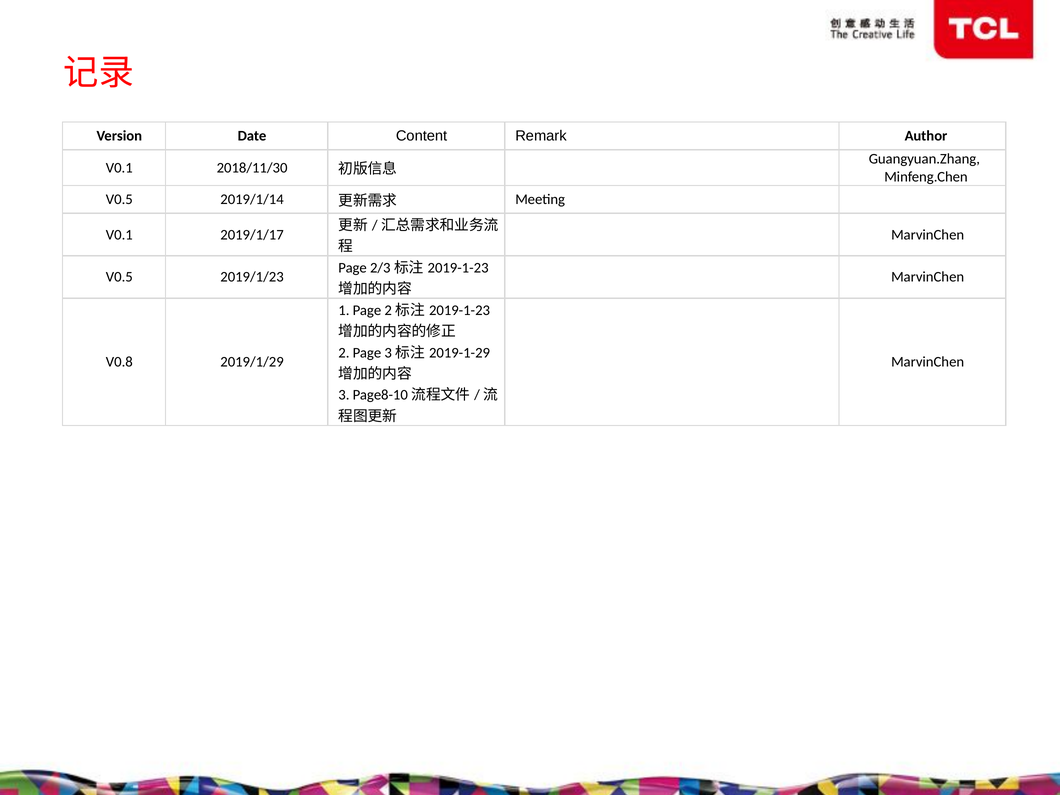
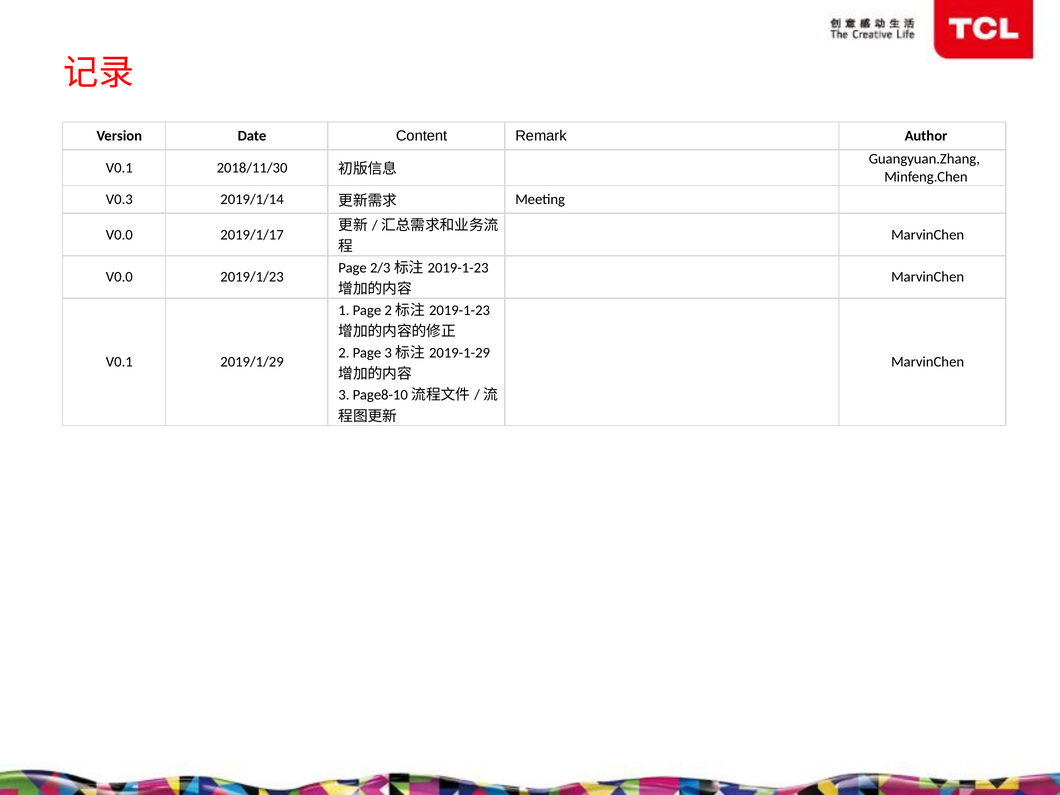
V0.5 at (119, 200): V0.5 -> V0.3
V0.1 at (119, 235): V0.1 -> V0.0
V0.5 at (119, 277): V0.5 -> V0.0
V0.8 at (119, 362): V0.8 -> V0.1
